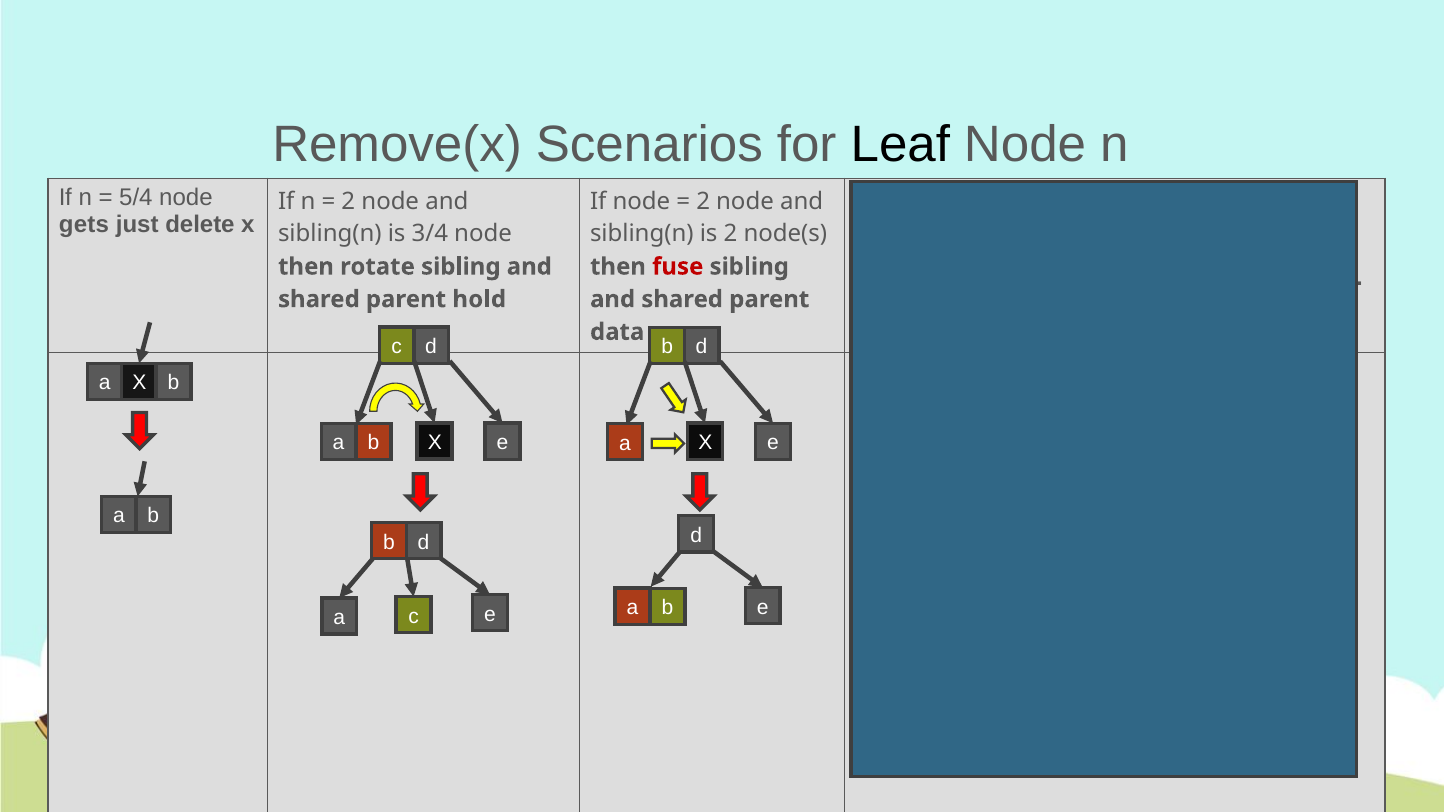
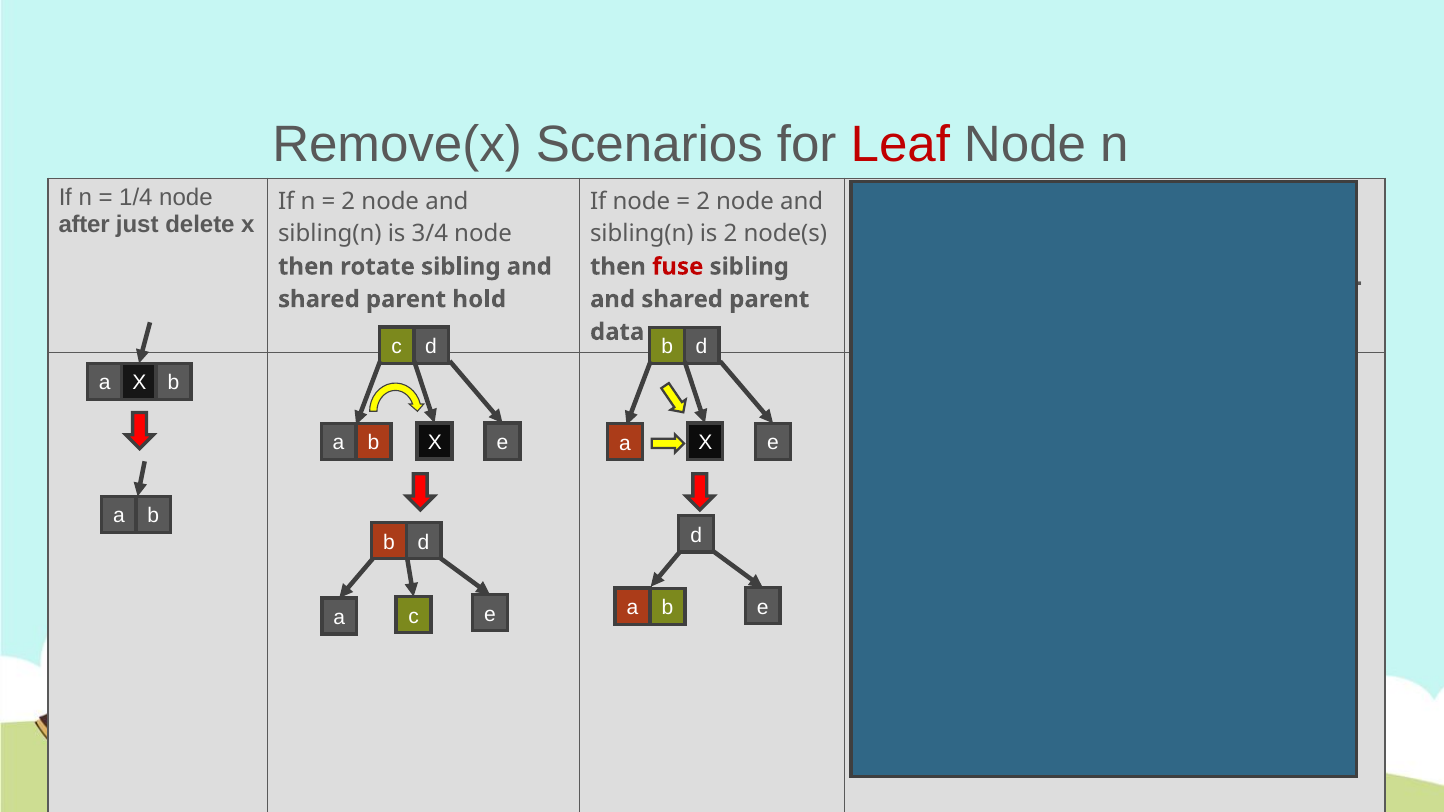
Leaf colour: black -> red
5/4: 5/4 -> 1/4
gets: gets -> after
